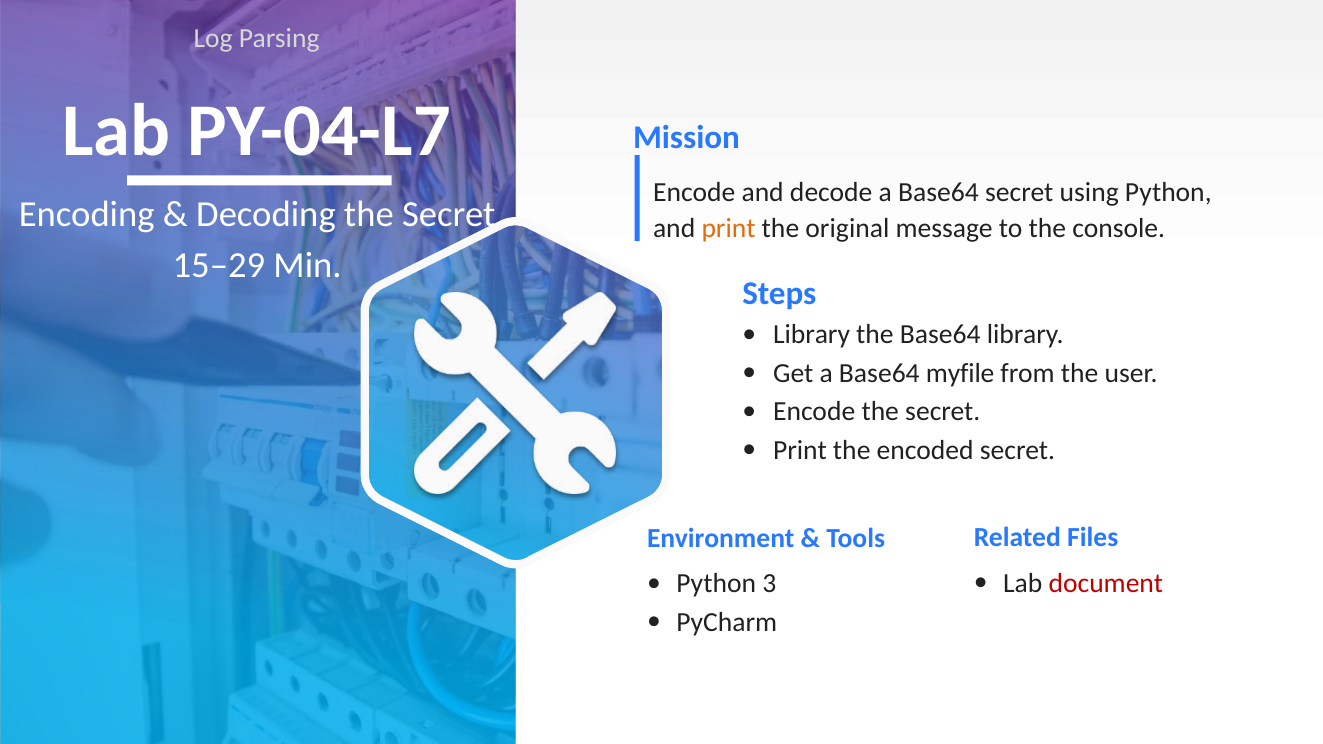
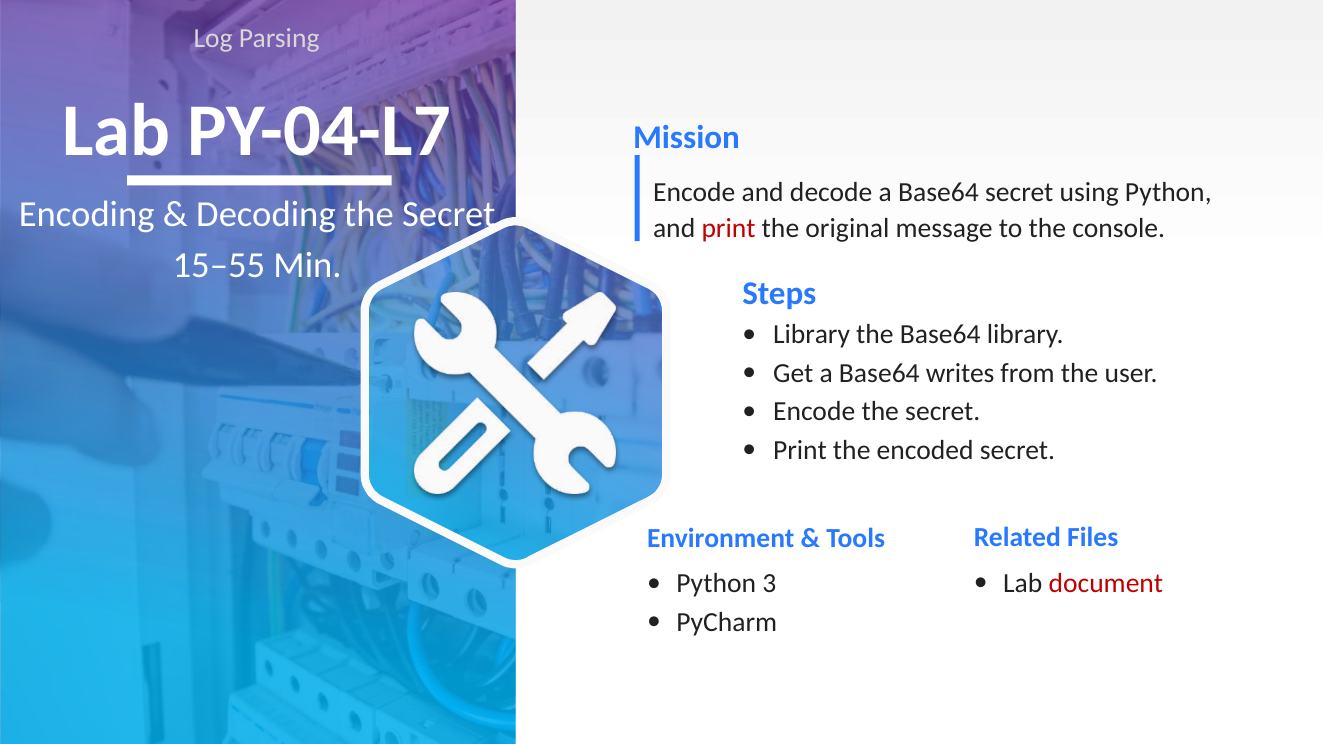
print at (729, 228) colour: orange -> red
15–29: 15–29 -> 15–55
myfile: myfile -> writes
